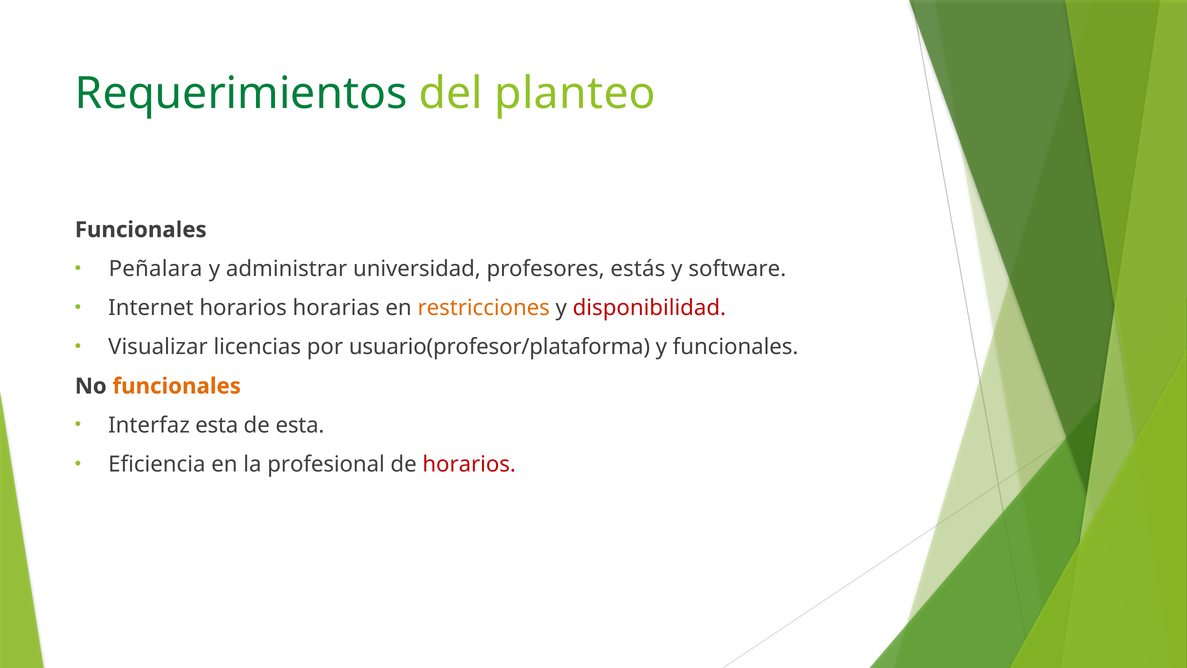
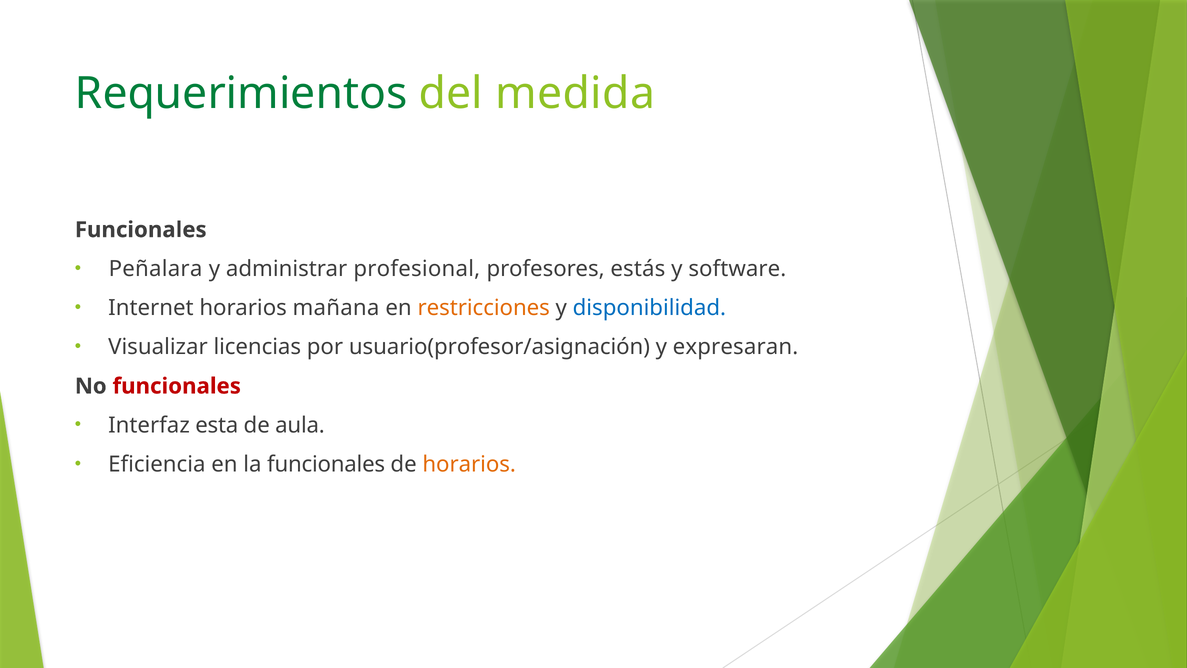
planteo: planteo -> medida
universidad: universidad -> profesional
horarias: horarias -> mañana
disponibilidad colour: red -> blue
usuario(profesor/plataforma: usuario(profesor/plataforma -> usuario(profesor/asignación
y funcionales: funcionales -> expresaran
funcionales at (177, 386) colour: orange -> red
de esta: esta -> aula
la profesional: profesional -> funcionales
horarios at (469, 464) colour: red -> orange
